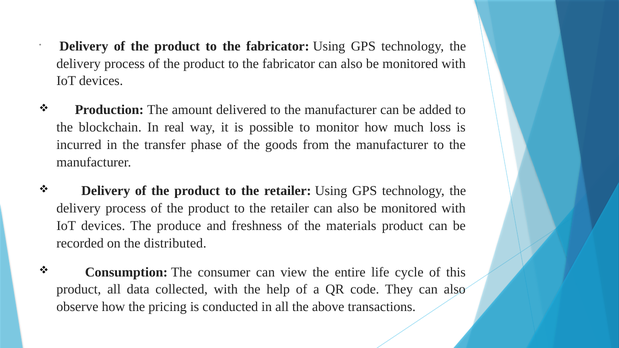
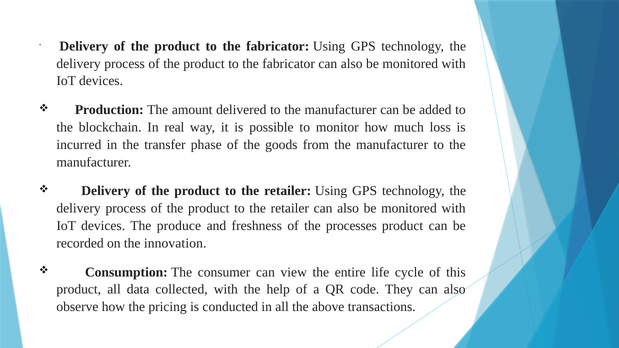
materials: materials -> processes
distributed: distributed -> innovation
